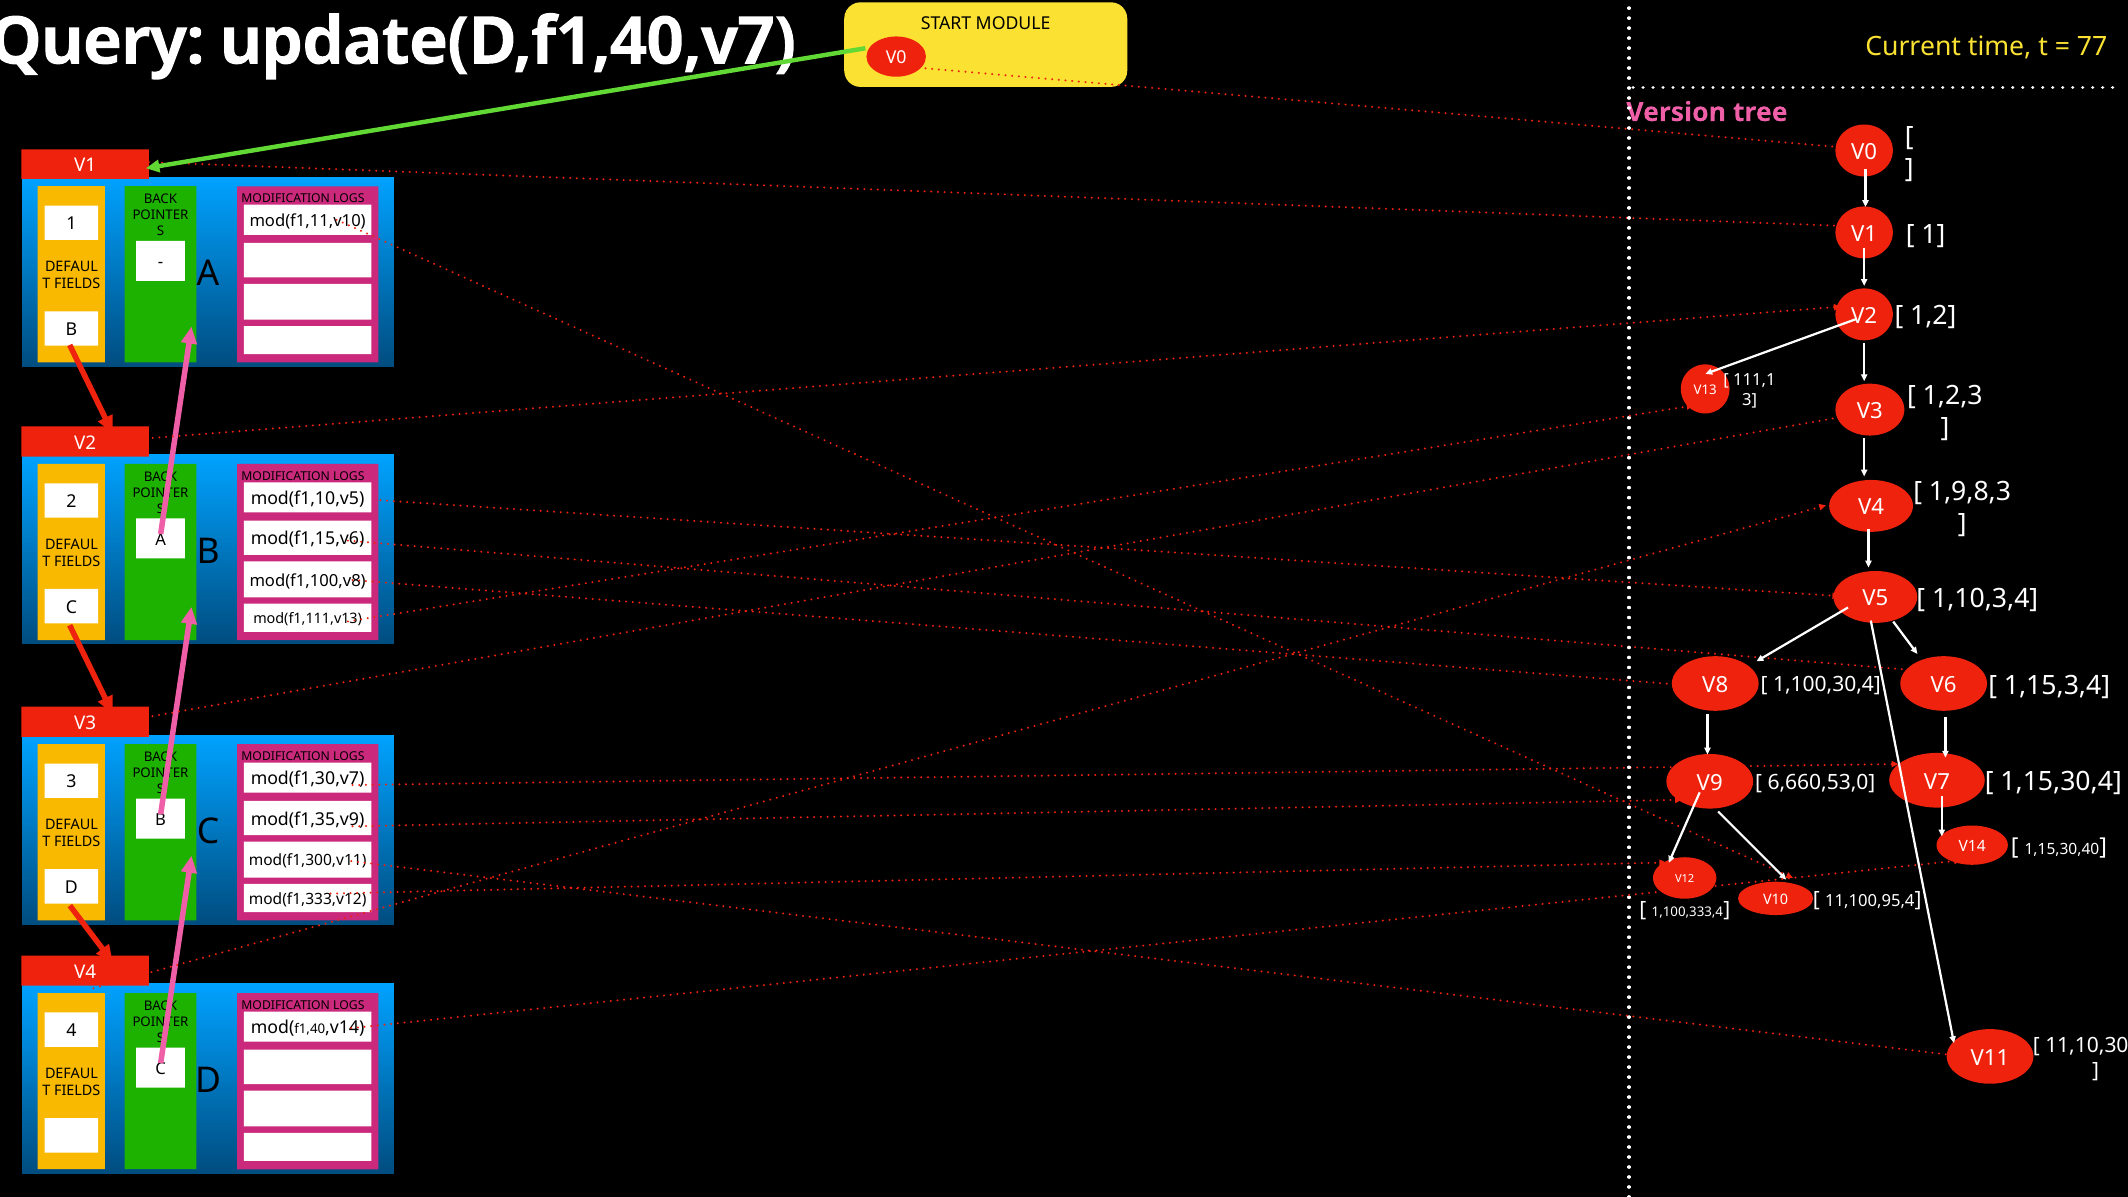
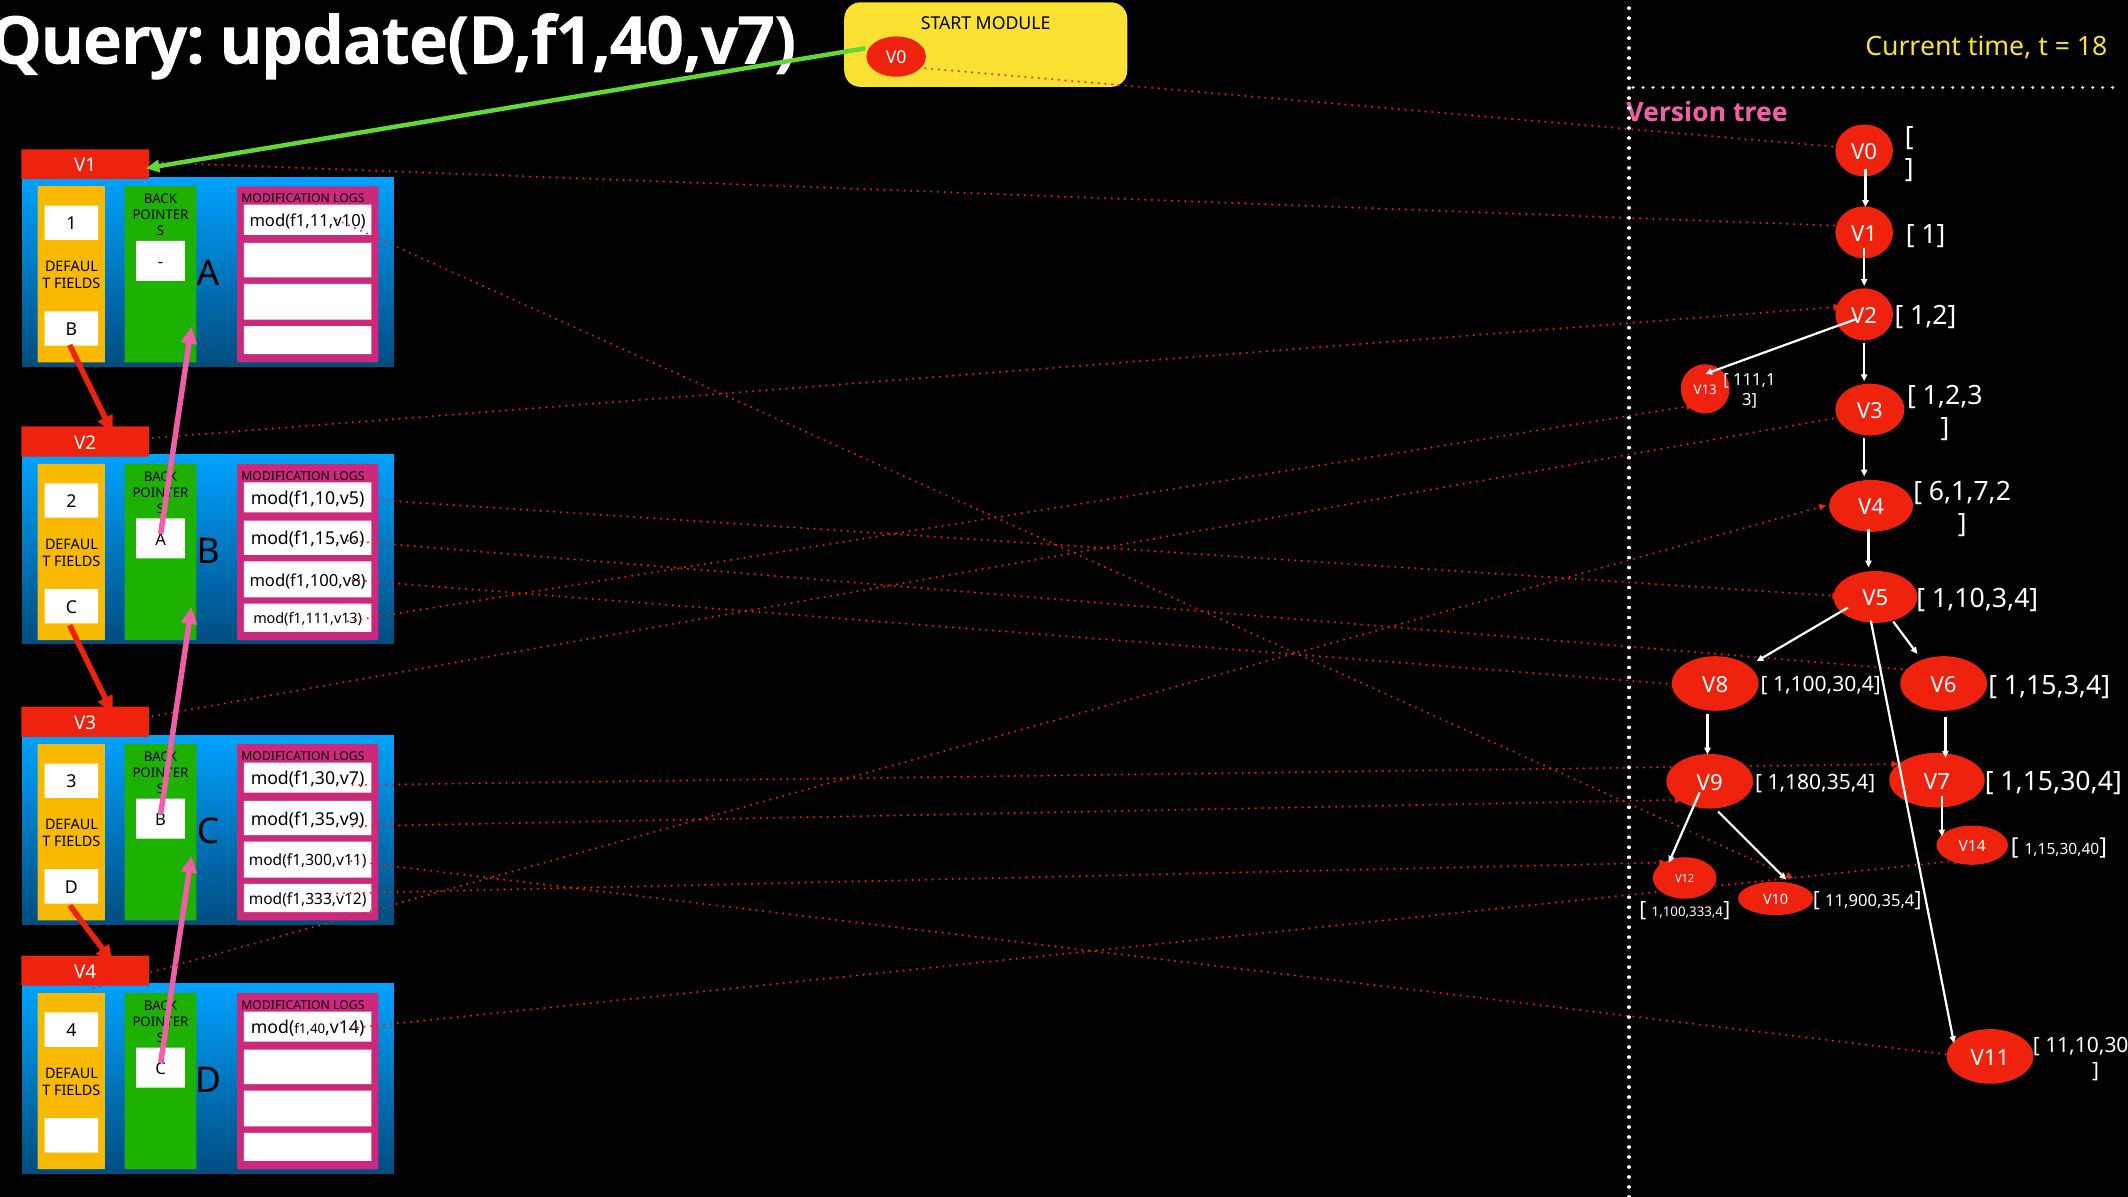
77: 77 -> 18
1,9,8,3: 1,9,8,3 -> 6,1,7,2
6,660,53,0: 6,660,53,0 -> 1,180,35,4
11,100,95,4: 11,100,95,4 -> 11,900,35,4
